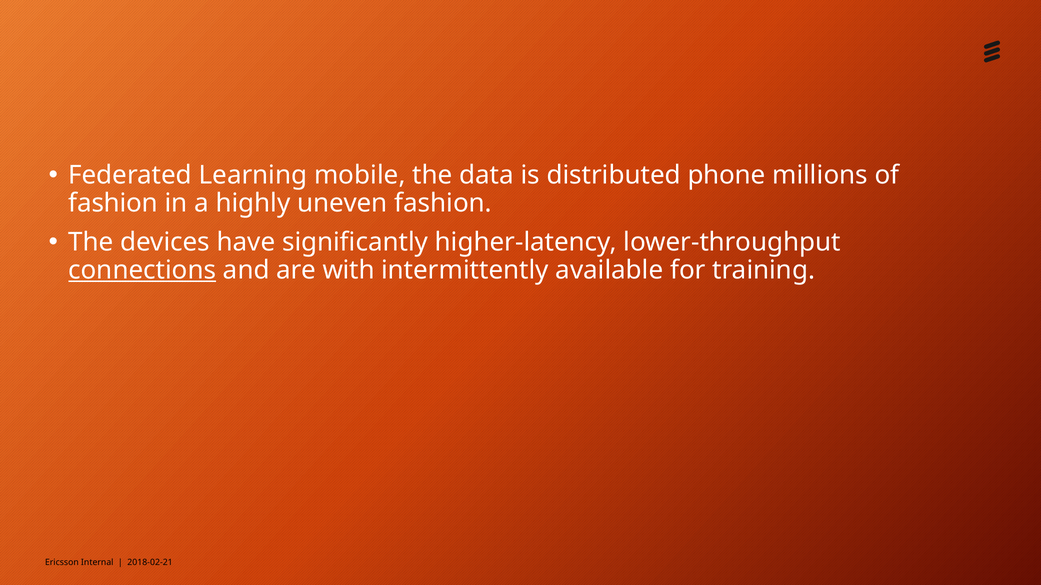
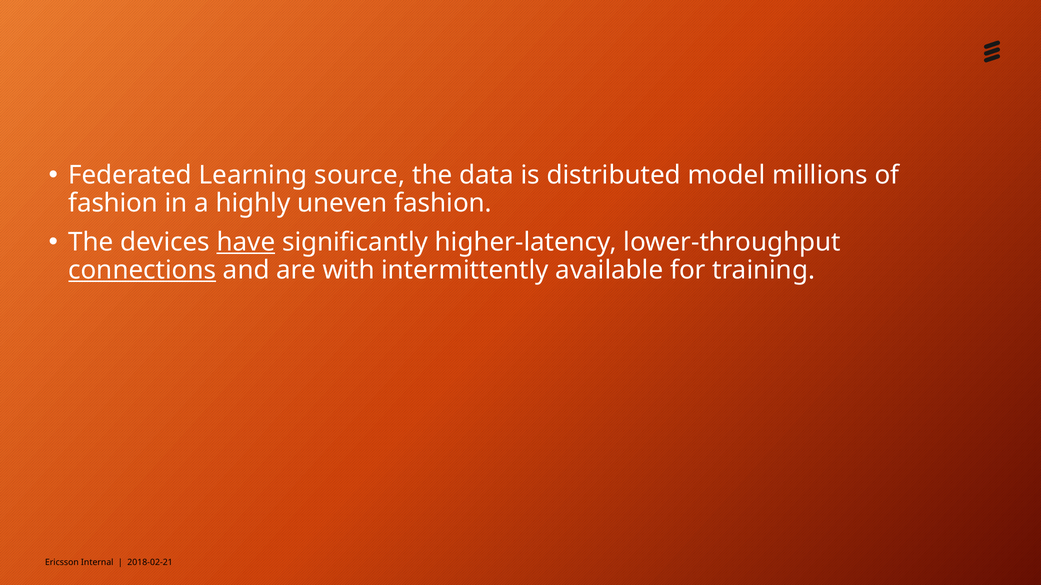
mobile: mobile -> source
phone: phone -> model
have underline: none -> present
